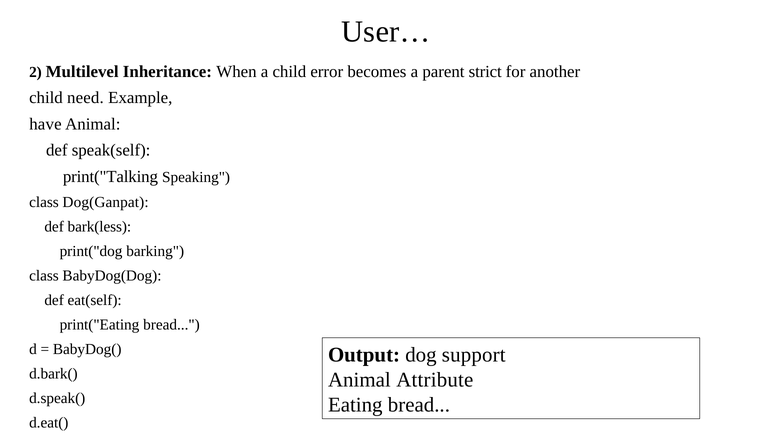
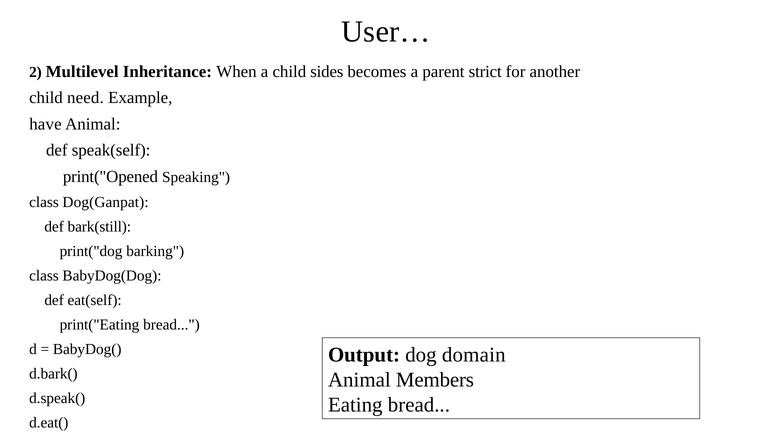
error: error -> sides
print("Talking: print("Talking -> print("Opened
bark(less: bark(less -> bark(still
support: support -> domain
Attribute: Attribute -> Members
